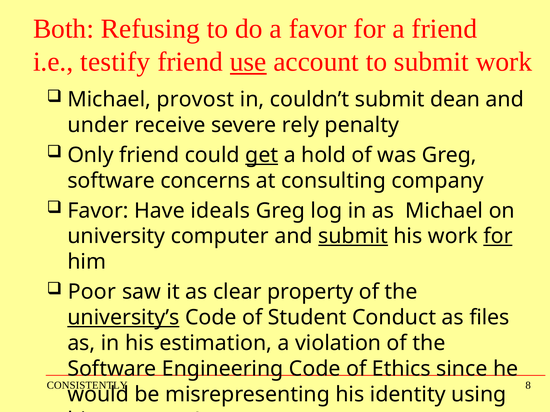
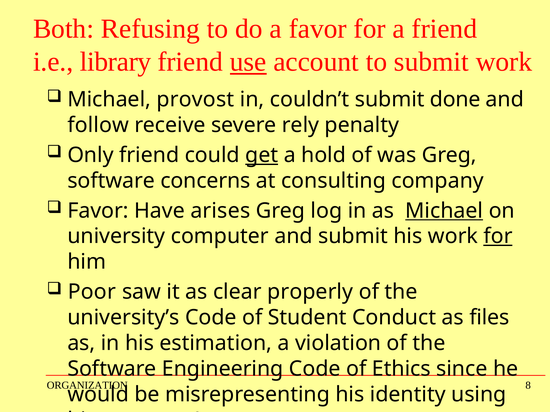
testify: testify -> library
dean: dean -> done
under: under -> follow
ideals: ideals -> arises
Michael at (444, 211) underline: none -> present
submit at (353, 237) underline: present -> none
property: property -> properly
university’s underline: present -> none
CONSISTENTLY: CONSISTENTLY -> ORGANIZATION
